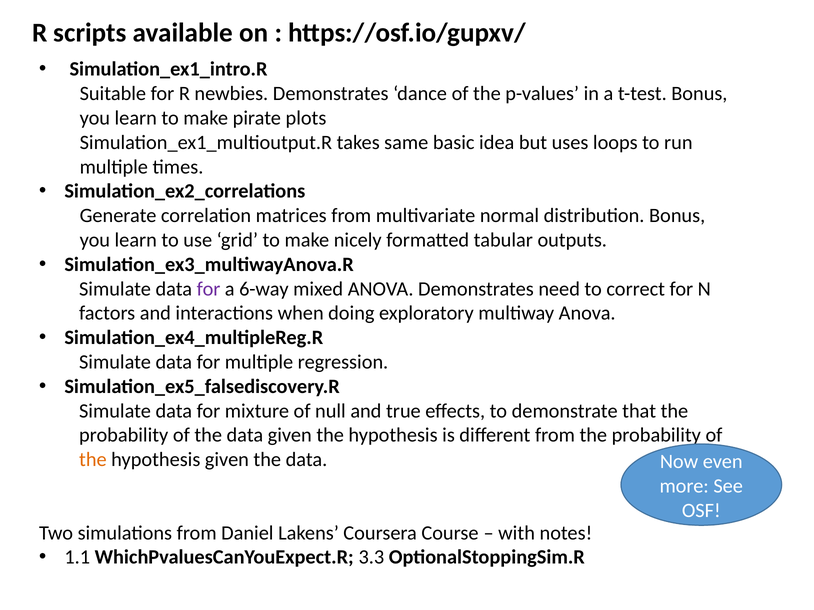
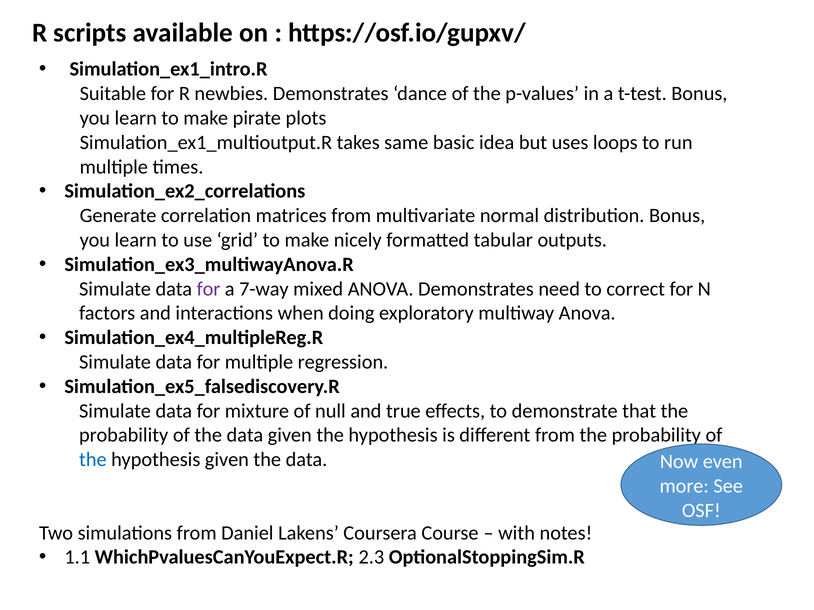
6-way: 6-way -> 7-way
the at (93, 460) colour: orange -> blue
3.3: 3.3 -> 2.3
